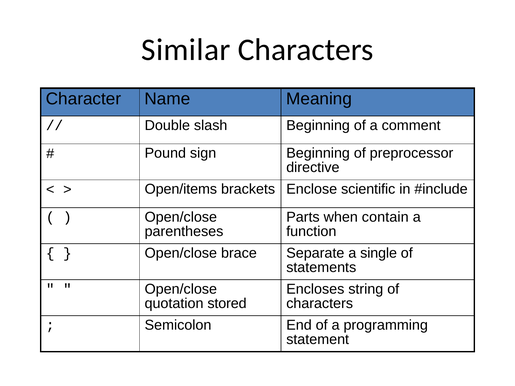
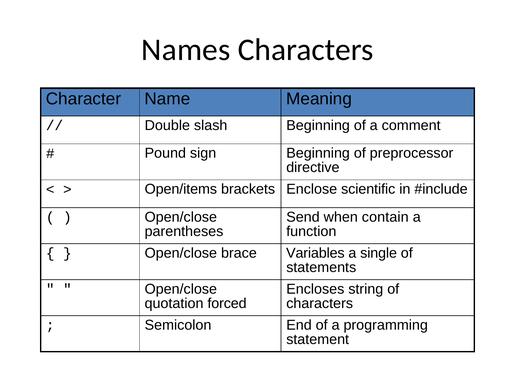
Similar: Similar -> Names
Parts: Parts -> Send
Separate: Separate -> Variables
stored: stored -> forced
